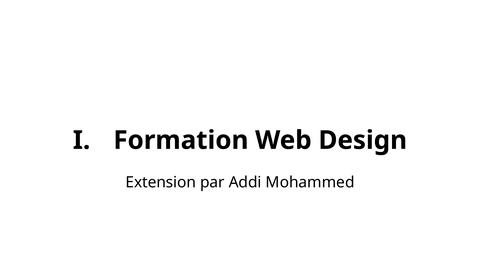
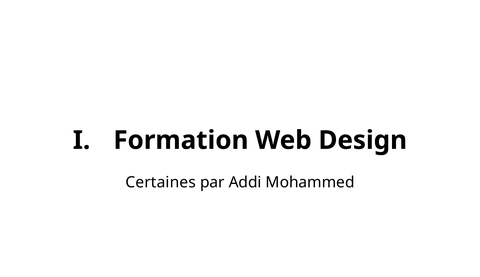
Extension: Extension -> Certaines
